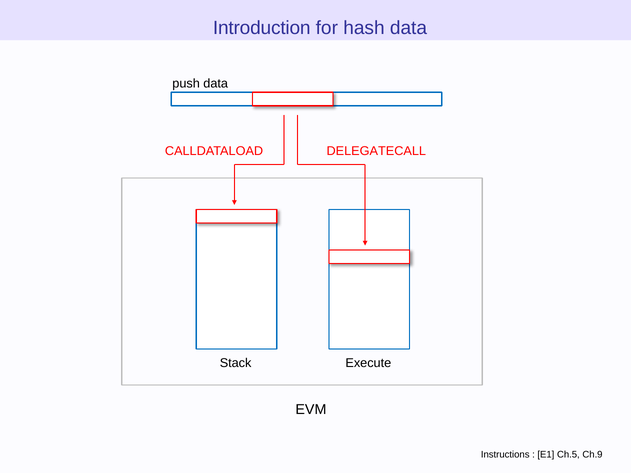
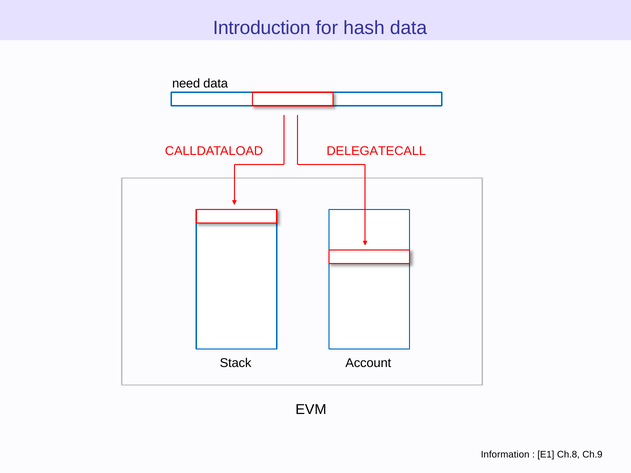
push: push -> need
Execute: Execute -> Account
Instructions: Instructions -> Information
Ch.5: Ch.5 -> Ch.8
